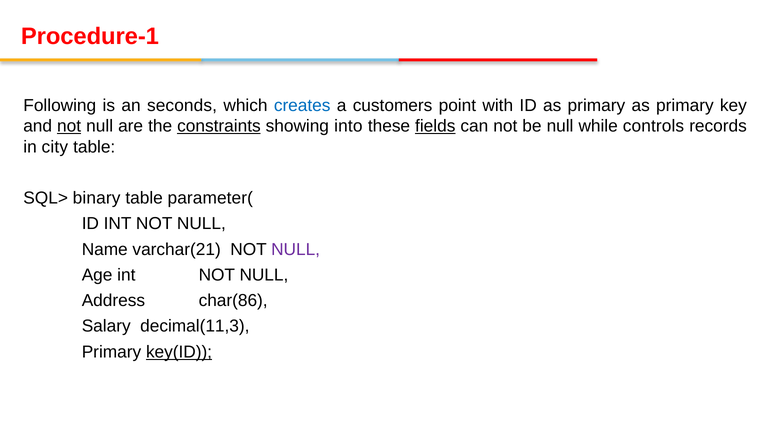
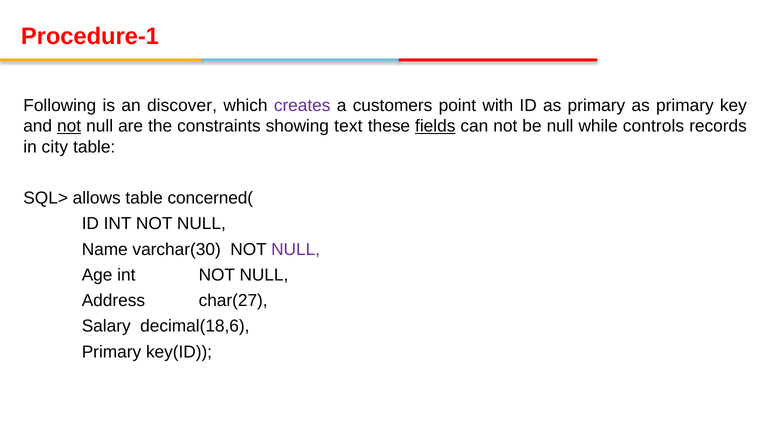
seconds: seconds -> discover
creates colour: blue -> purple
constraints underline: present -> none
into: into -> text
binary: binary -> allows
parameter(: parameter( -> concerned(
varchar(21: varchar(21 -> varchar(30
char(86: char(86 -> char(27
decimal(11,3: decimal(11,3 -> decimal(18,6
key(ID underline: present -> none
